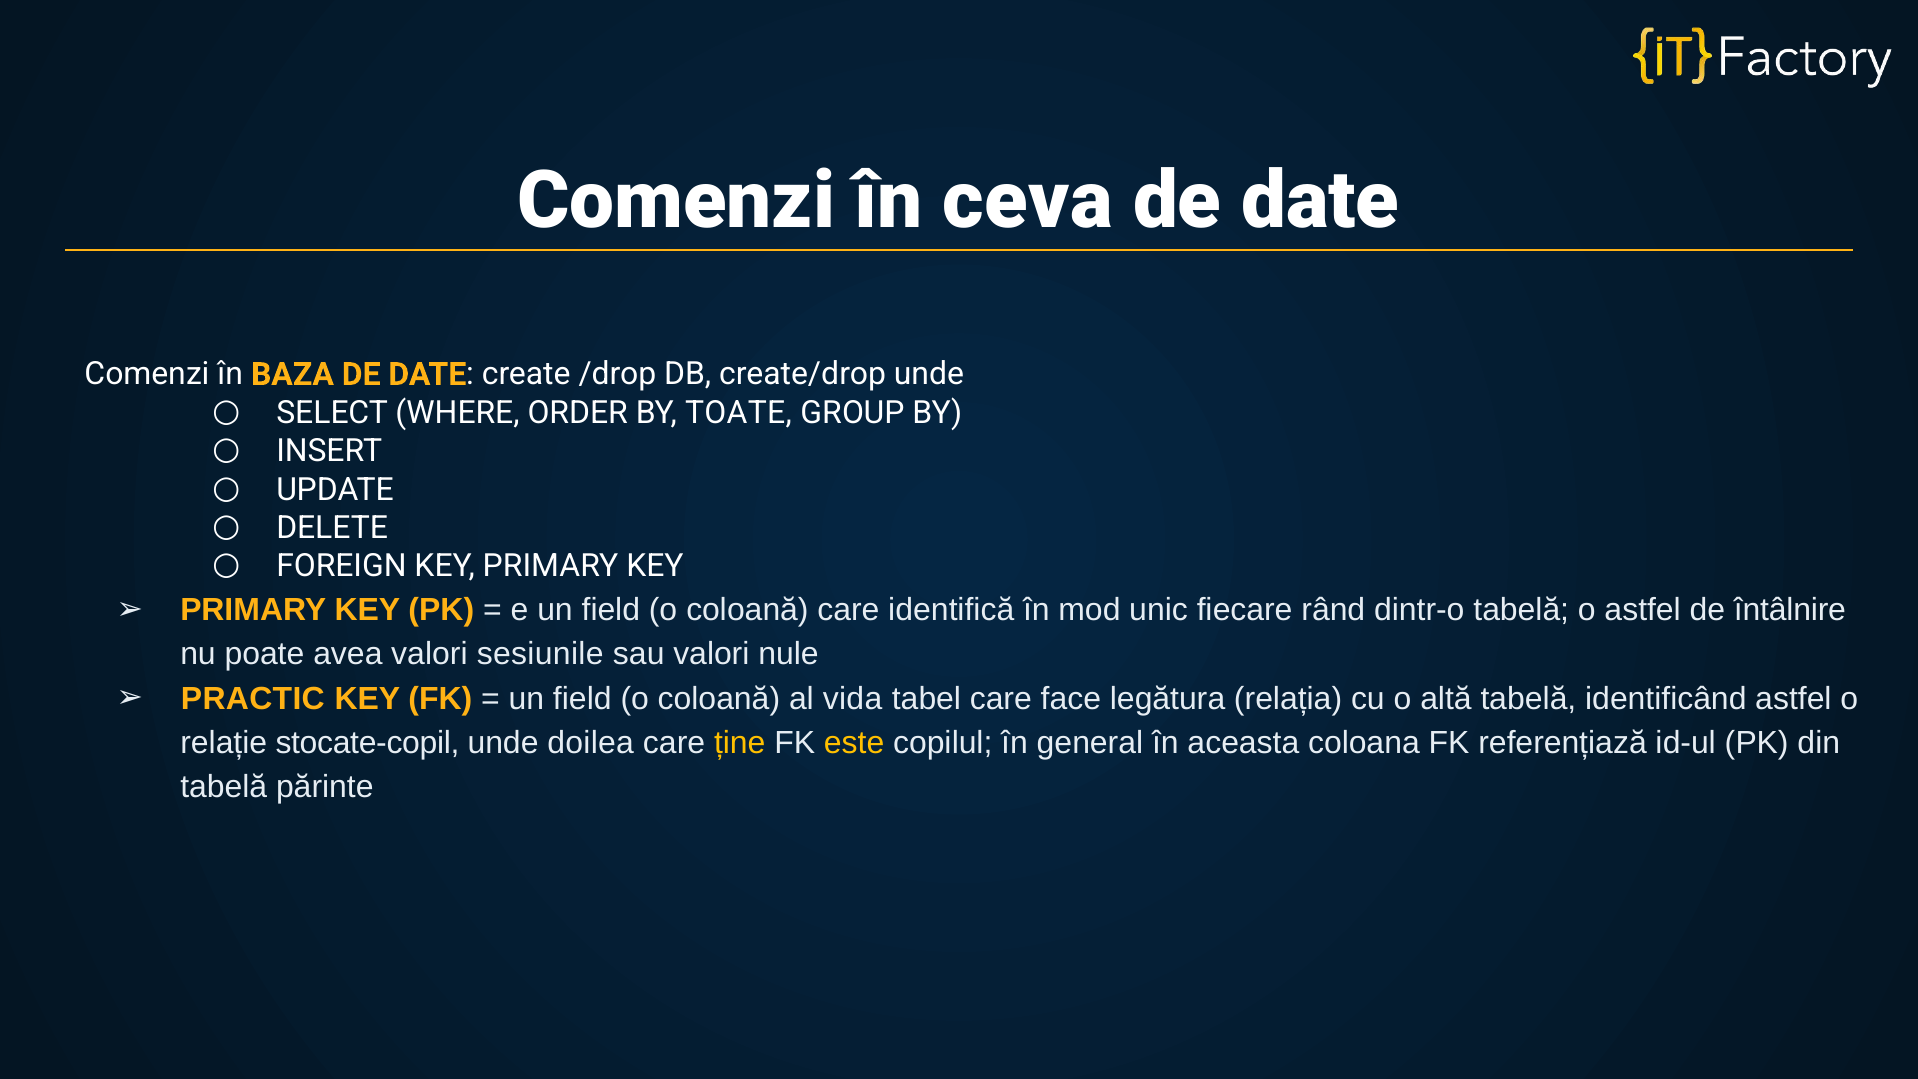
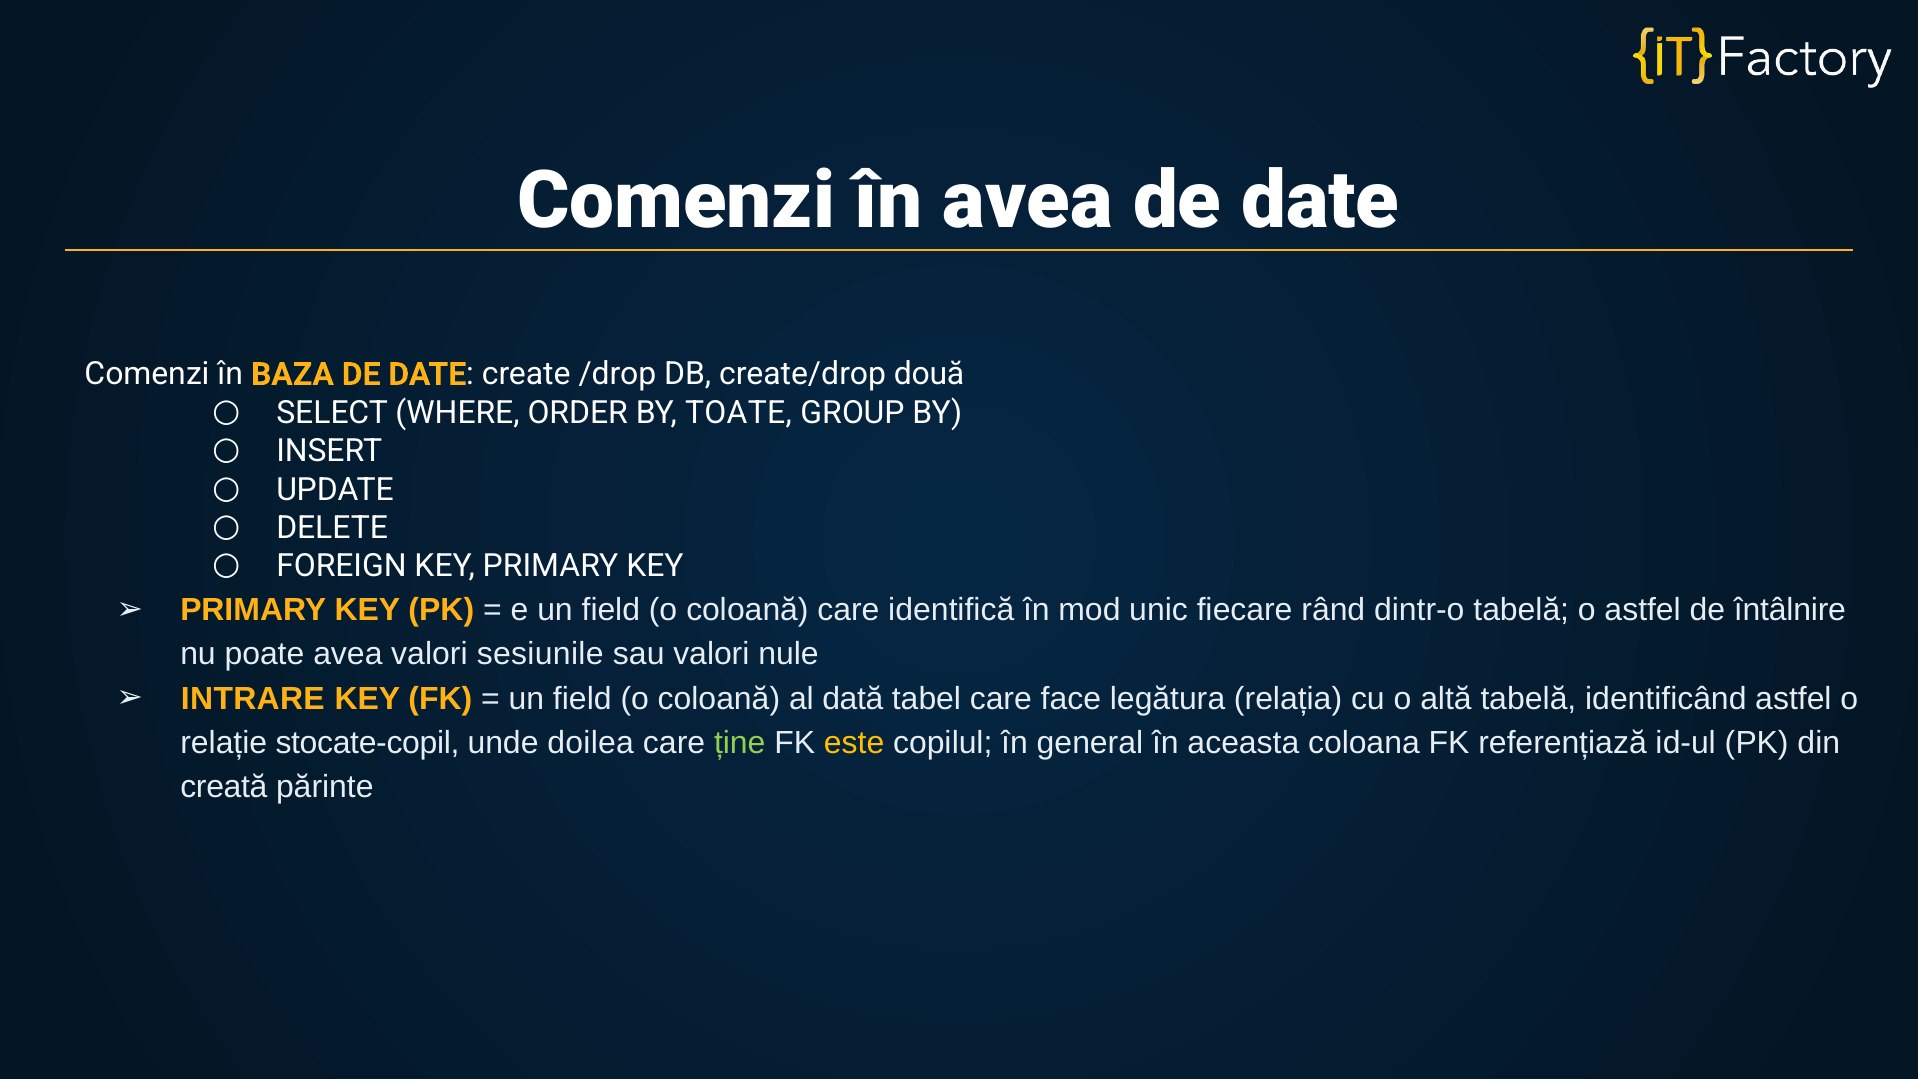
în ceva: ceva -> avea
create/drop unde: unde -> două
PRACTIC: PRACTIC -> INTRARE
vida: vida -> dată
ține colour: yellow -> light green
tabelă at (224, 787): tabelă -> creată
